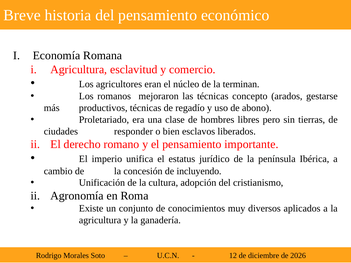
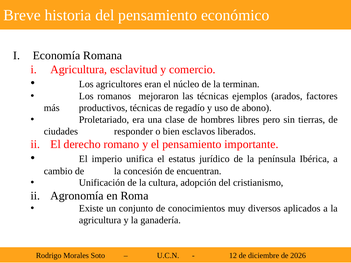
concepto: concepto -> ejemplos
gestarse: gestarse -> factores
incluyendo: incluyendo -> encuentran
